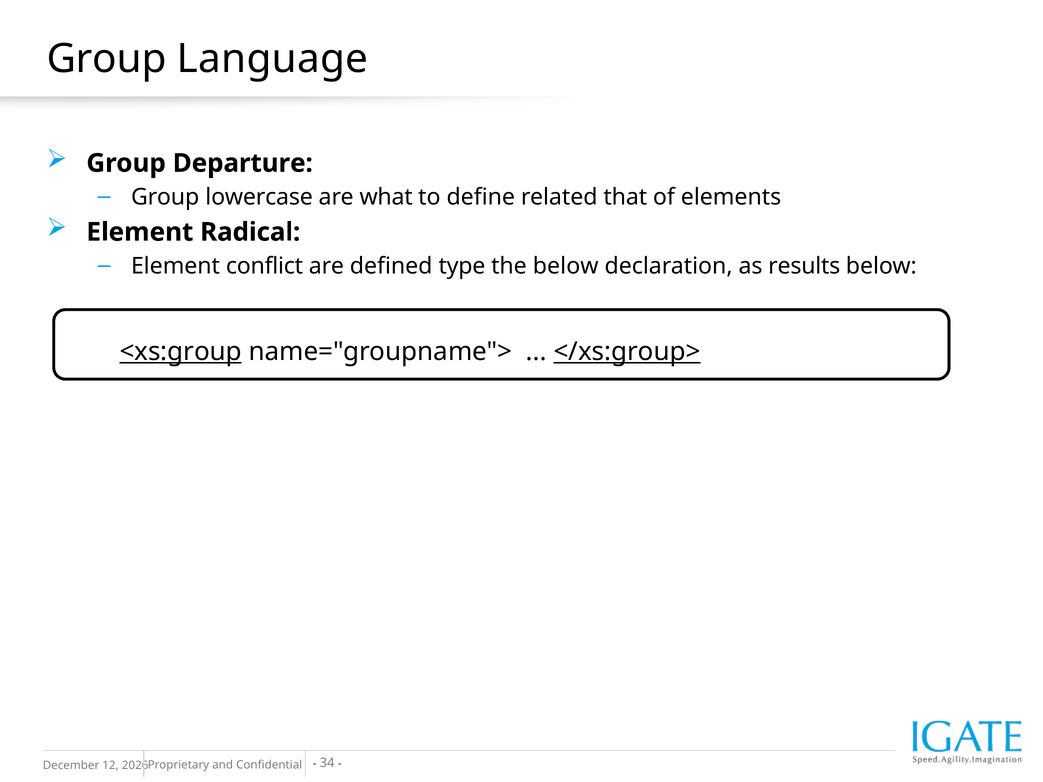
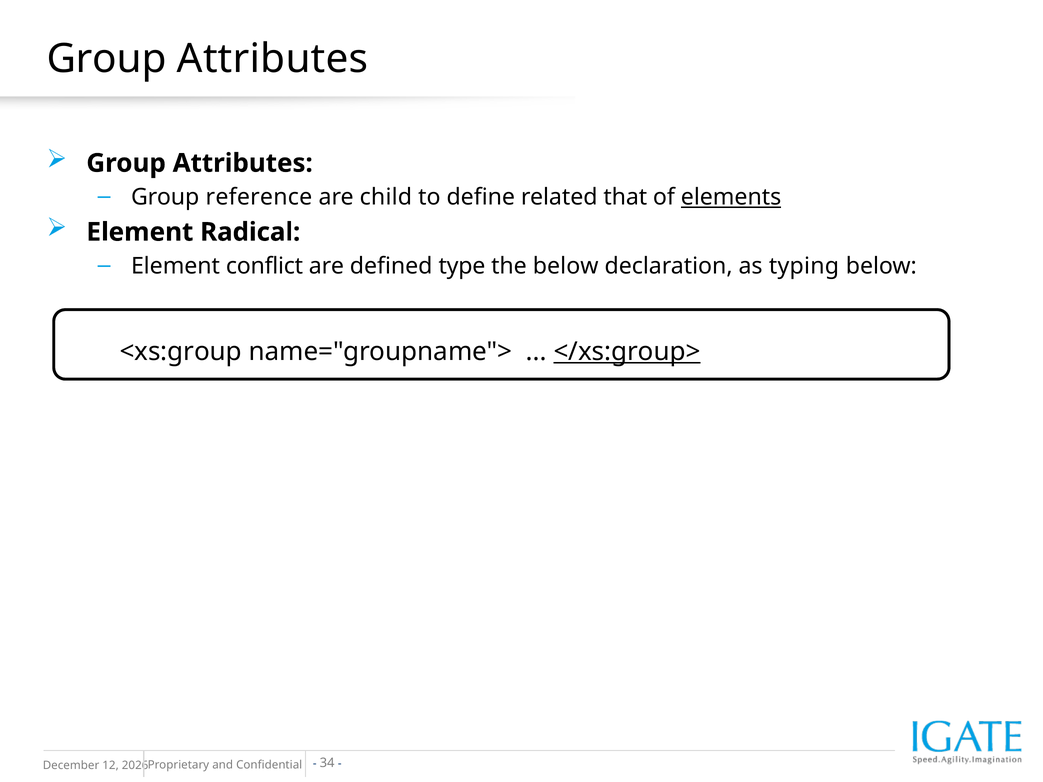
Language at (273, 59): Language -> Attributes
Departure at (243, 163): Departure -> Attributes
lowercase: lowercase -> reference
what: what -> child
elements underline: none -> present
results: results -> typing
<xs:group underline: present -> none
